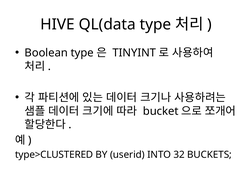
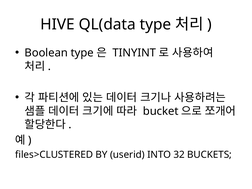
type>CLUSTERED: type>CLUSTERED -> files>CLUSTERED
